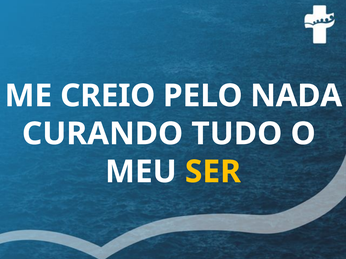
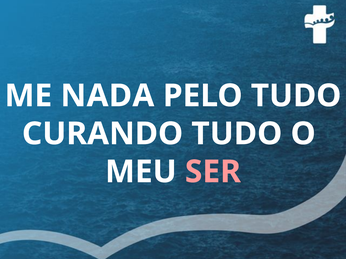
CREIO: CREIO -> NADA
PELO NADA: NADA -> TUDO
SER colour: yellow -> pink
